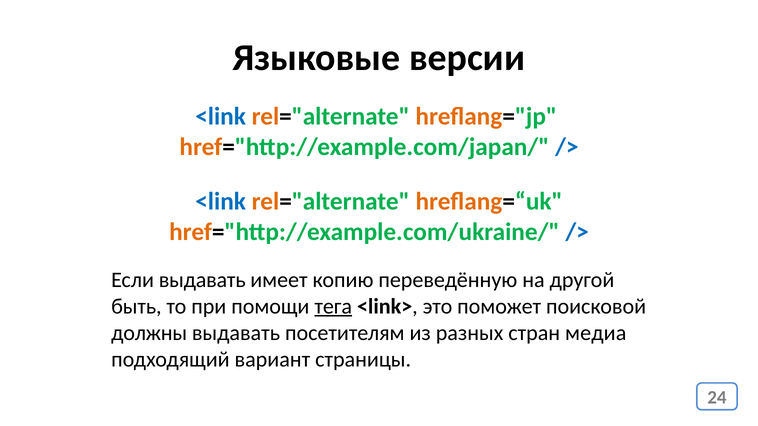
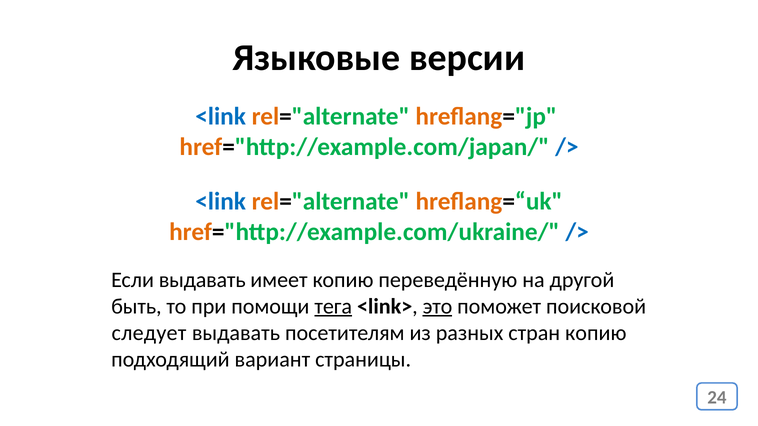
это underline: none -> present
должны: должны -> следует
стран медиа: медиа -> копию
